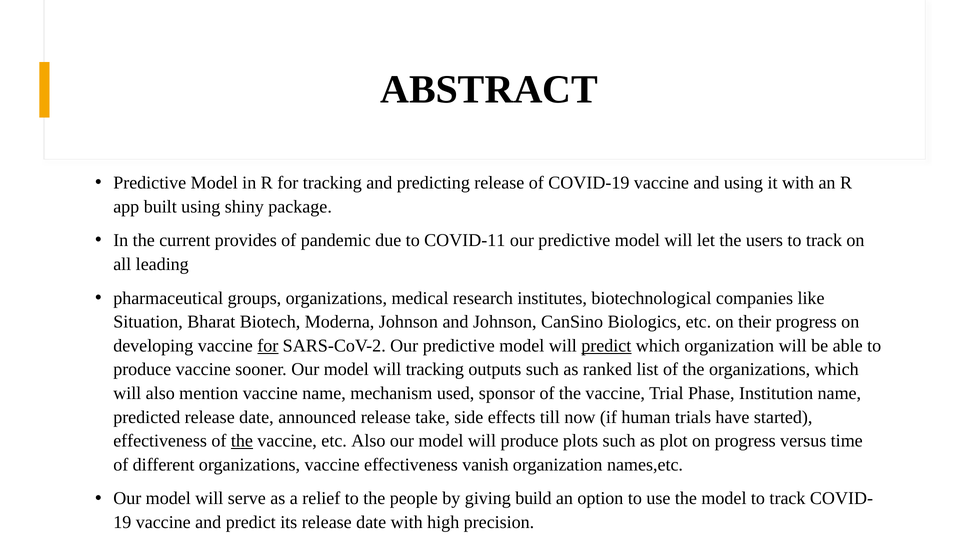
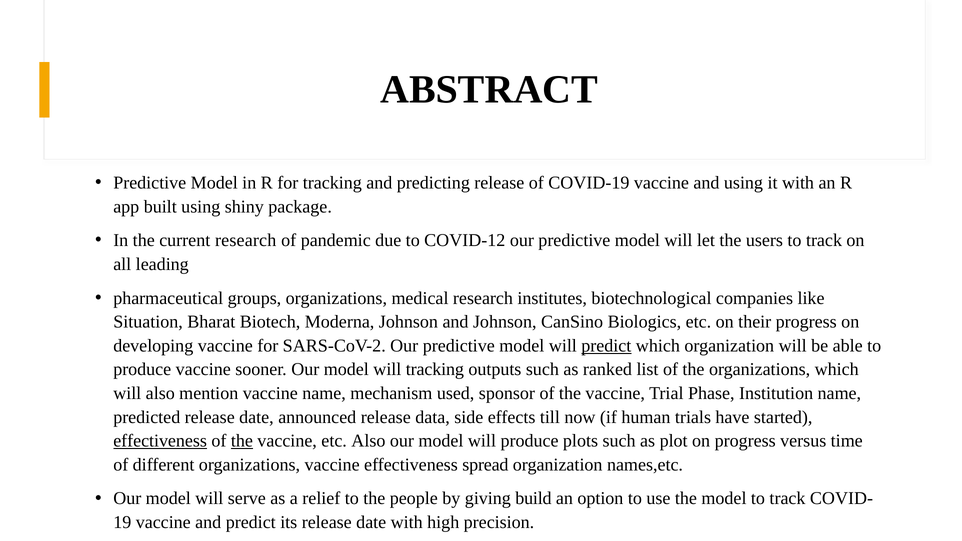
current provides: provides -> research
COVID-11: COVID-11 -> COVID-12
for at (268, 346) underline: present -> none
take: take -> data
effectiveness at (160, 441) underline: none -> present
vanish: vanish -> spread
